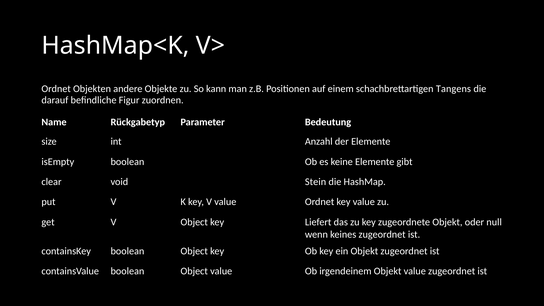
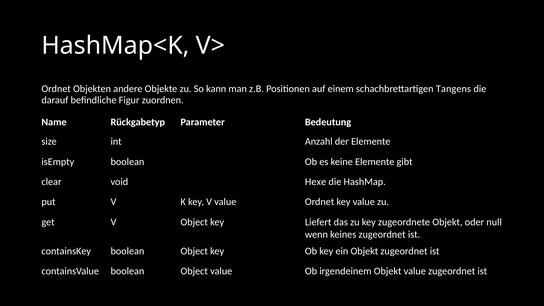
Stein: Stein -> Hexe
